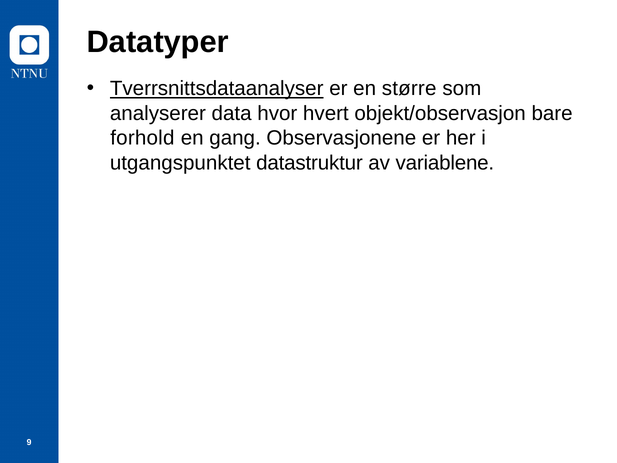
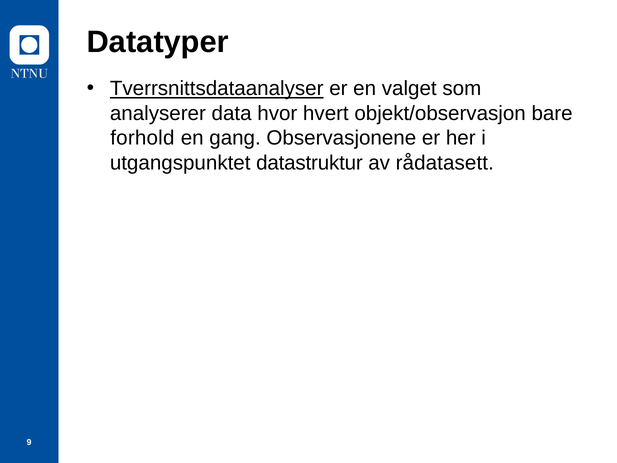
større: større -> valget
variablene: variablene -> rådatasett
